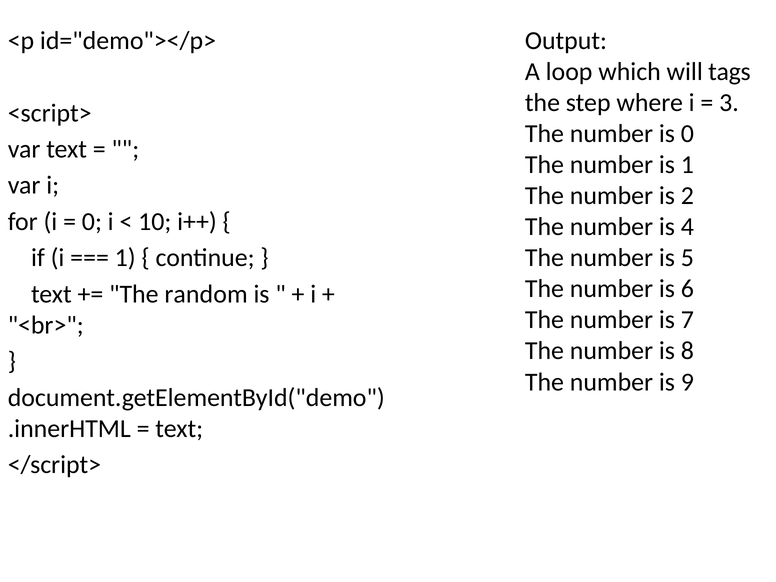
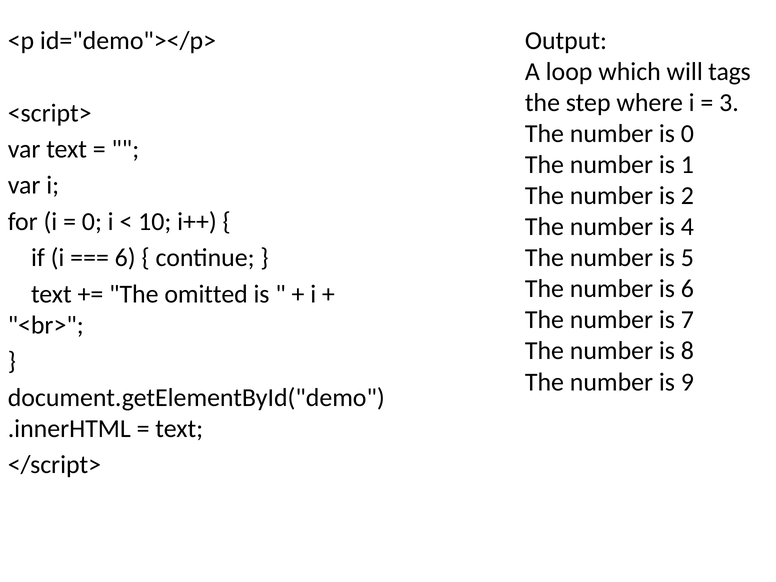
1 at (125, 258): 1 -> 6
random: random -> omitted
